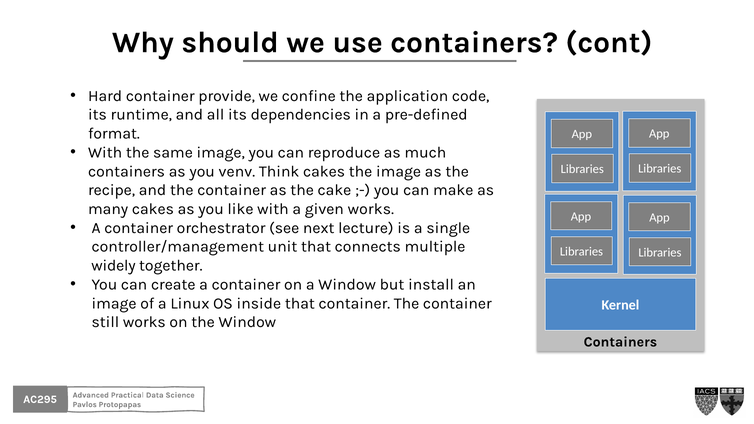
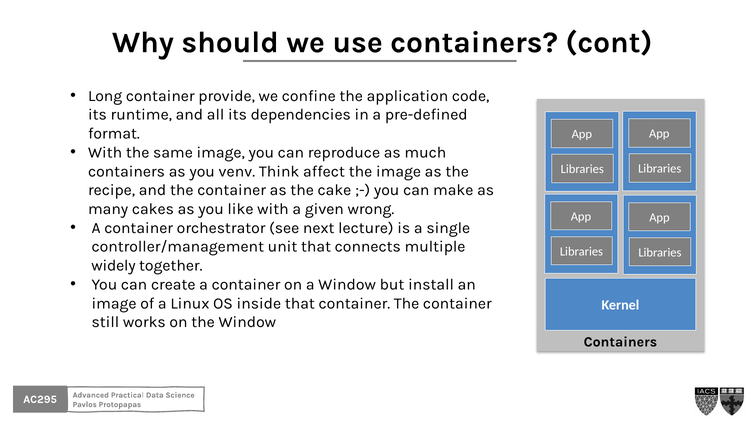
Hard: Hard -> Long
Think cakes: cakes -> affect
given works: works -> wrong
